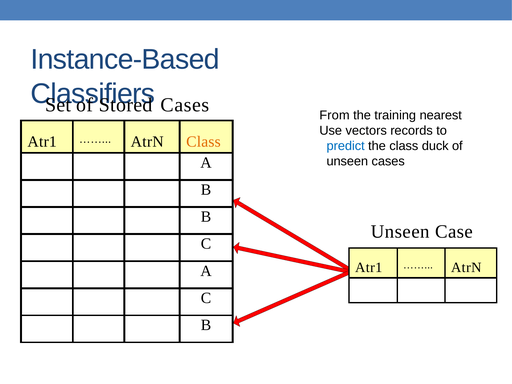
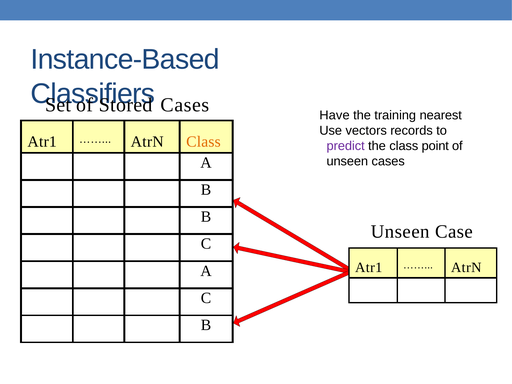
From: From -> Have
predict colour: blue -> purple
duck: duck -> point
